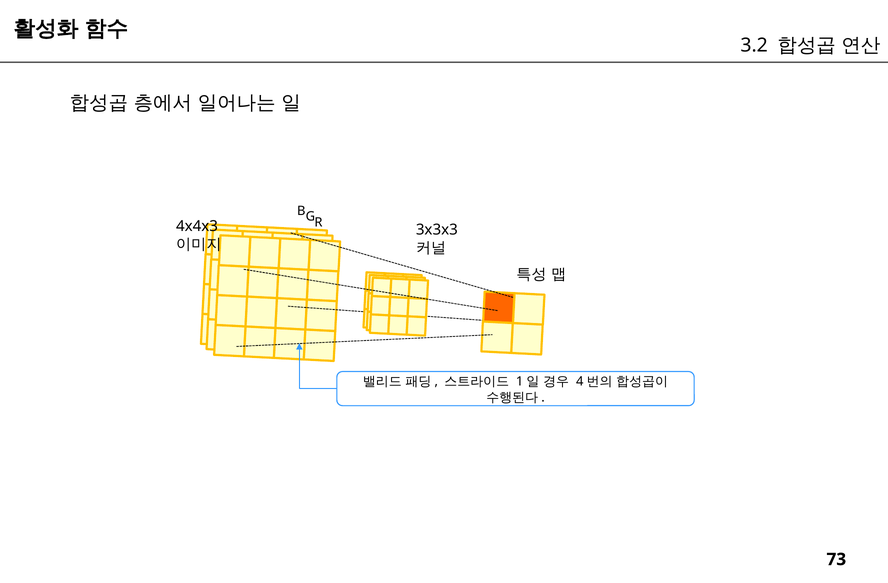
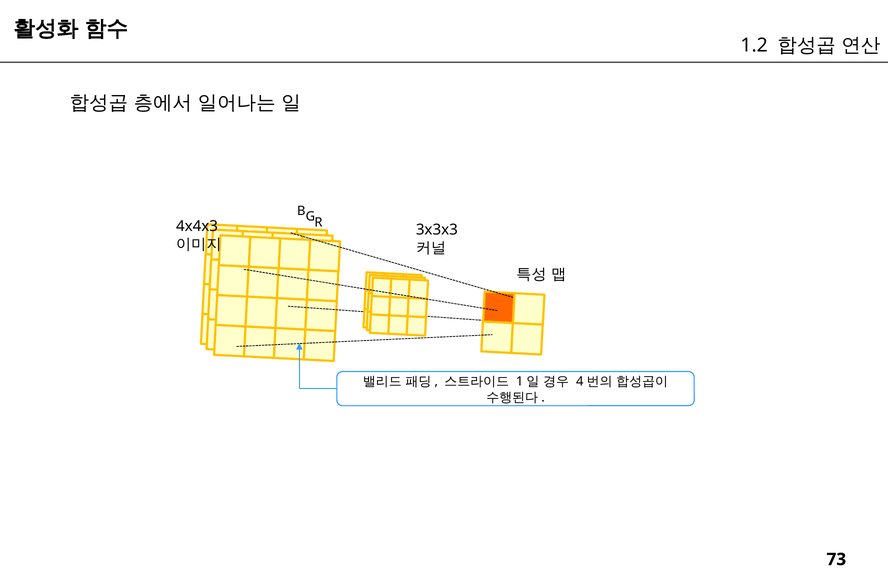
3.2: 3.2 -> 1.2
